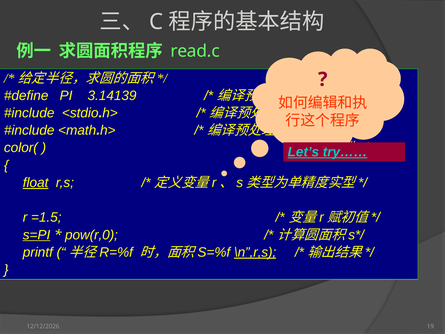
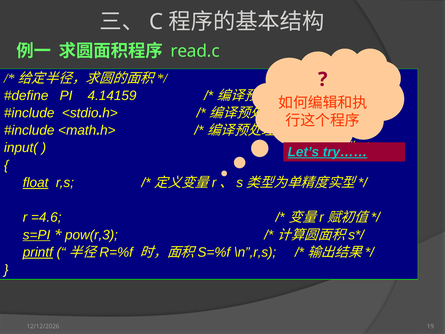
3.14139: 3.14139 -> 4.14159
color(: color( -> input(
=1.5: =1.5 -> =4.6
pow(r,0: pow(r,0 -> pow(r,3
printf underline: none -> present
\n”,r,s underline: present -> none
